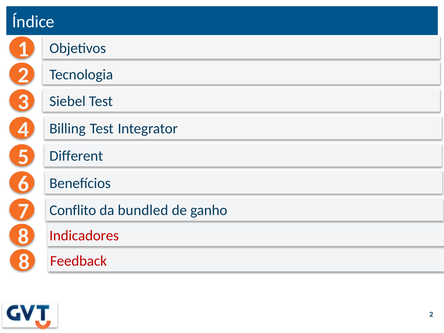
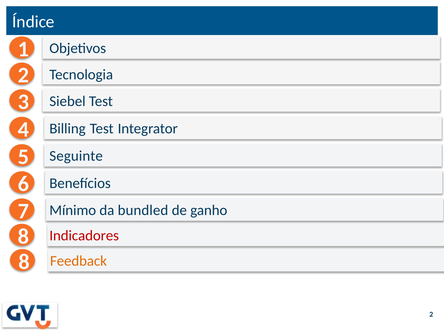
Different: Different -> Seguinte
Conflito: Conflito -> Mínimo
Feedback colour: red -> orange
